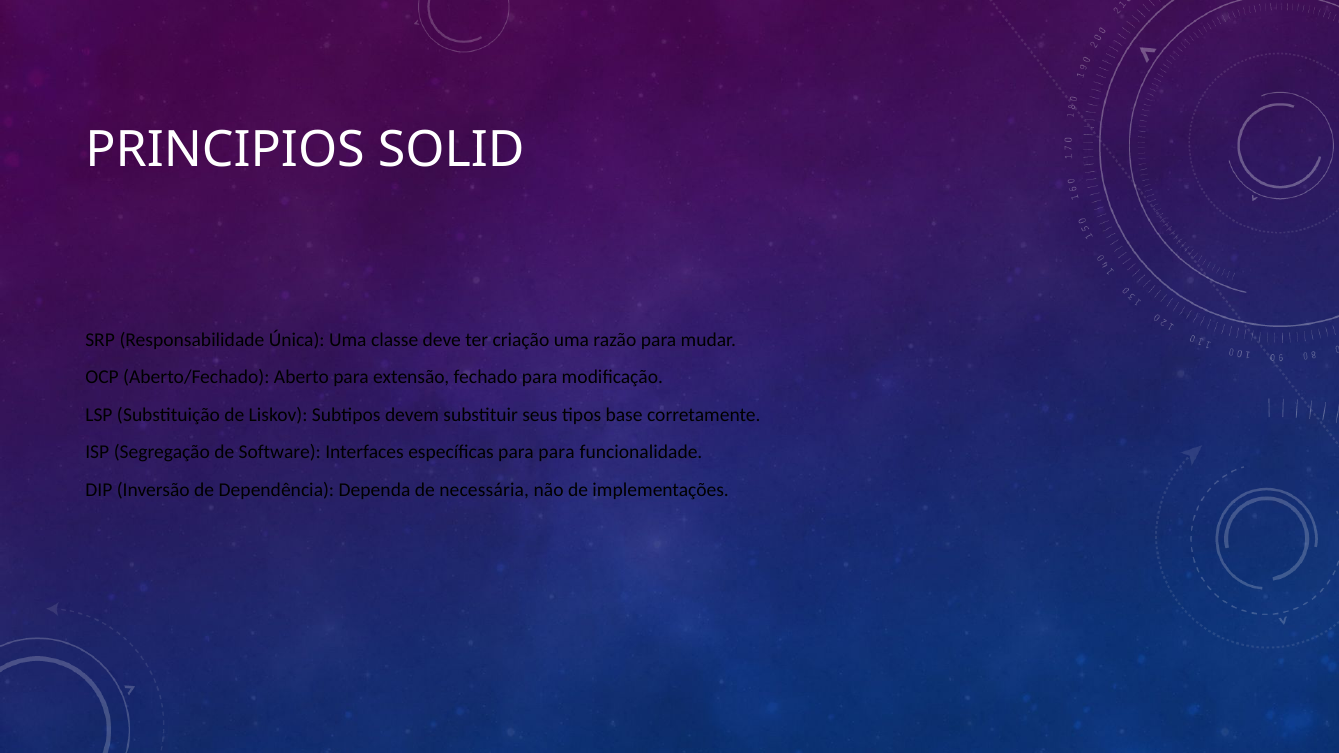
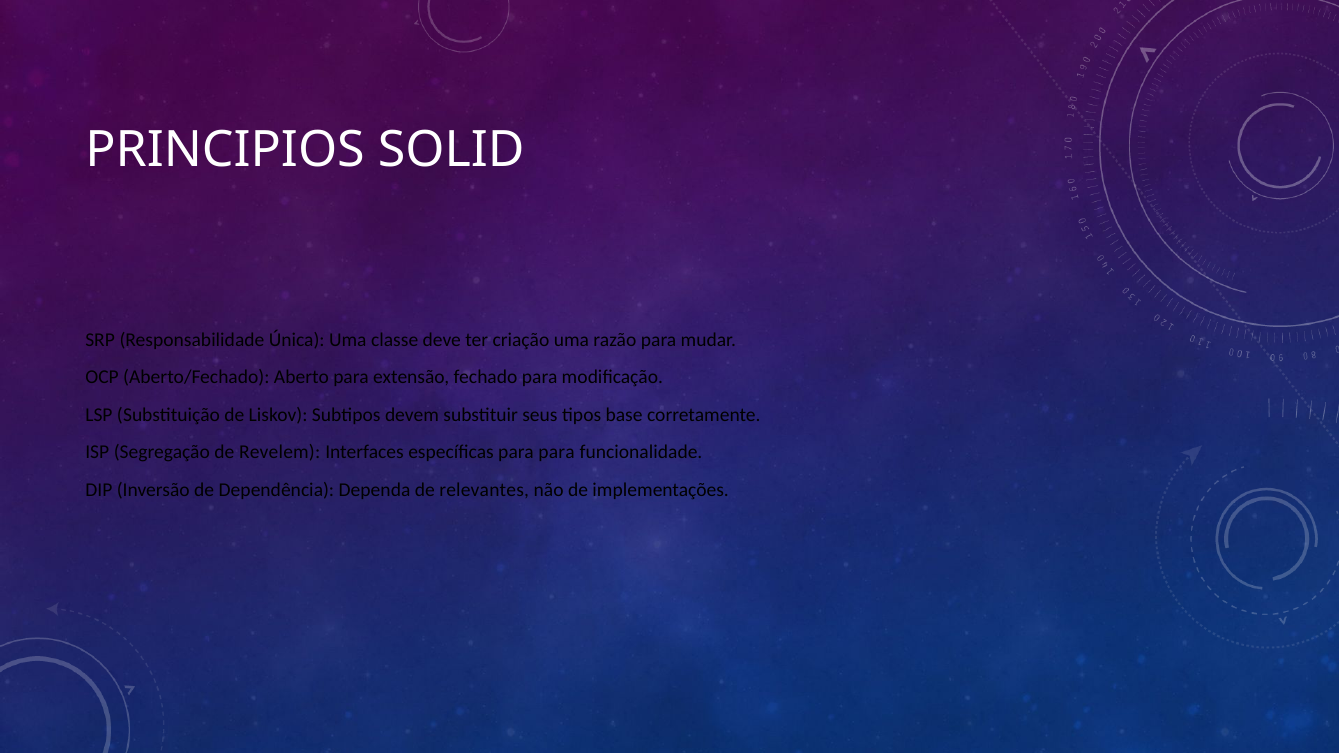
Software: Software -> Revelem
necessária: necessária -> relevantes
